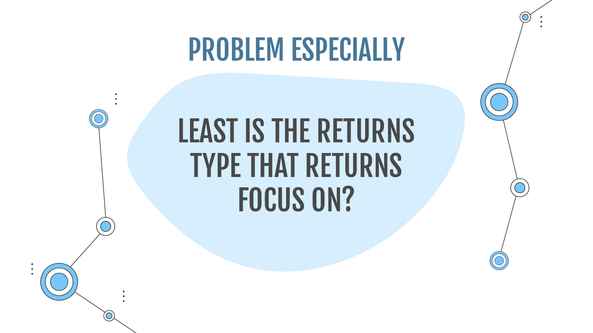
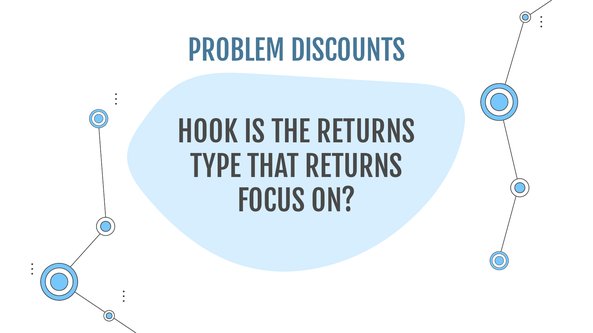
ESPECIALLY: ESPECIALLY -> DISCOUNTS
LEAST: LEAST -> HOOK
